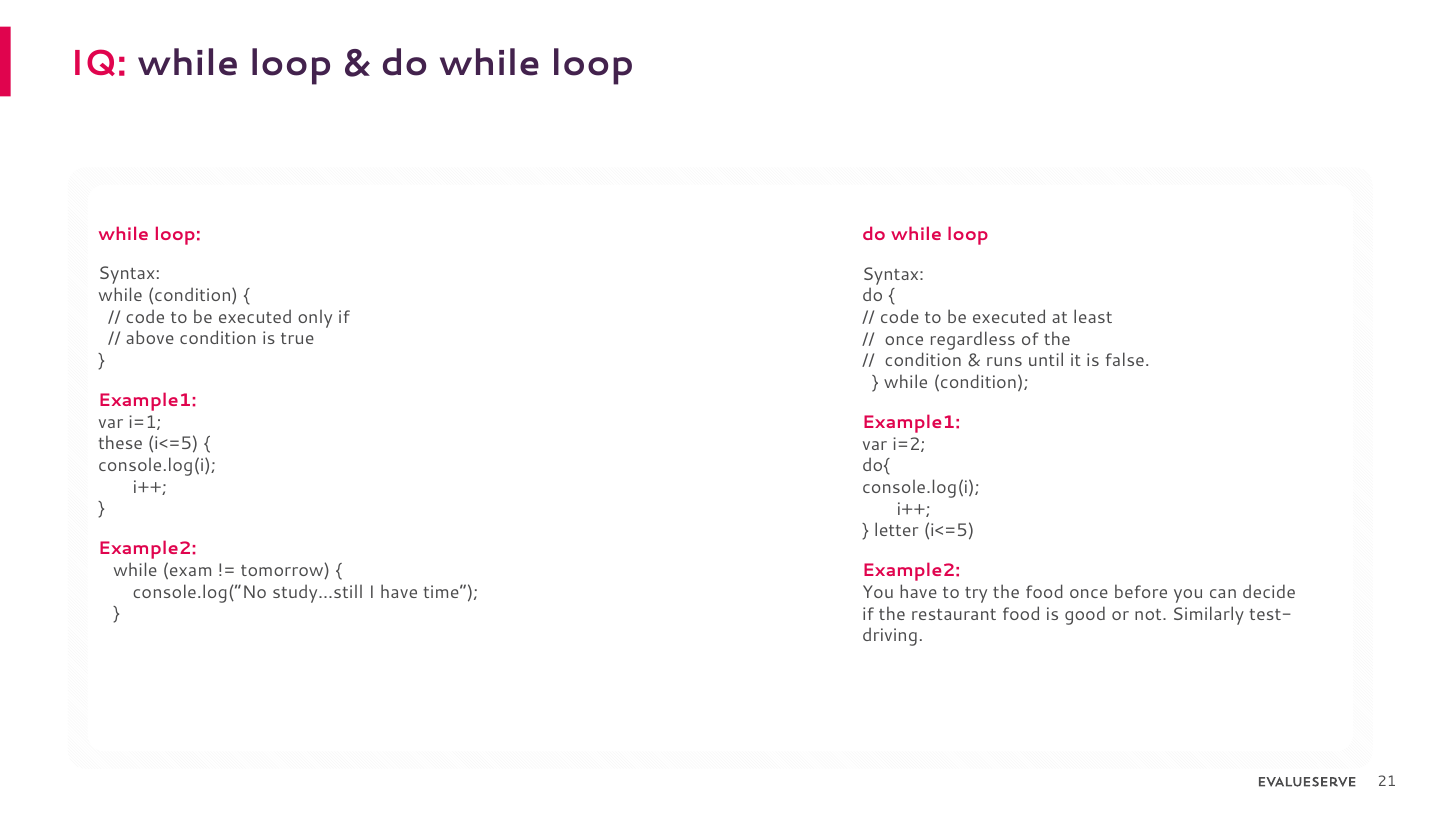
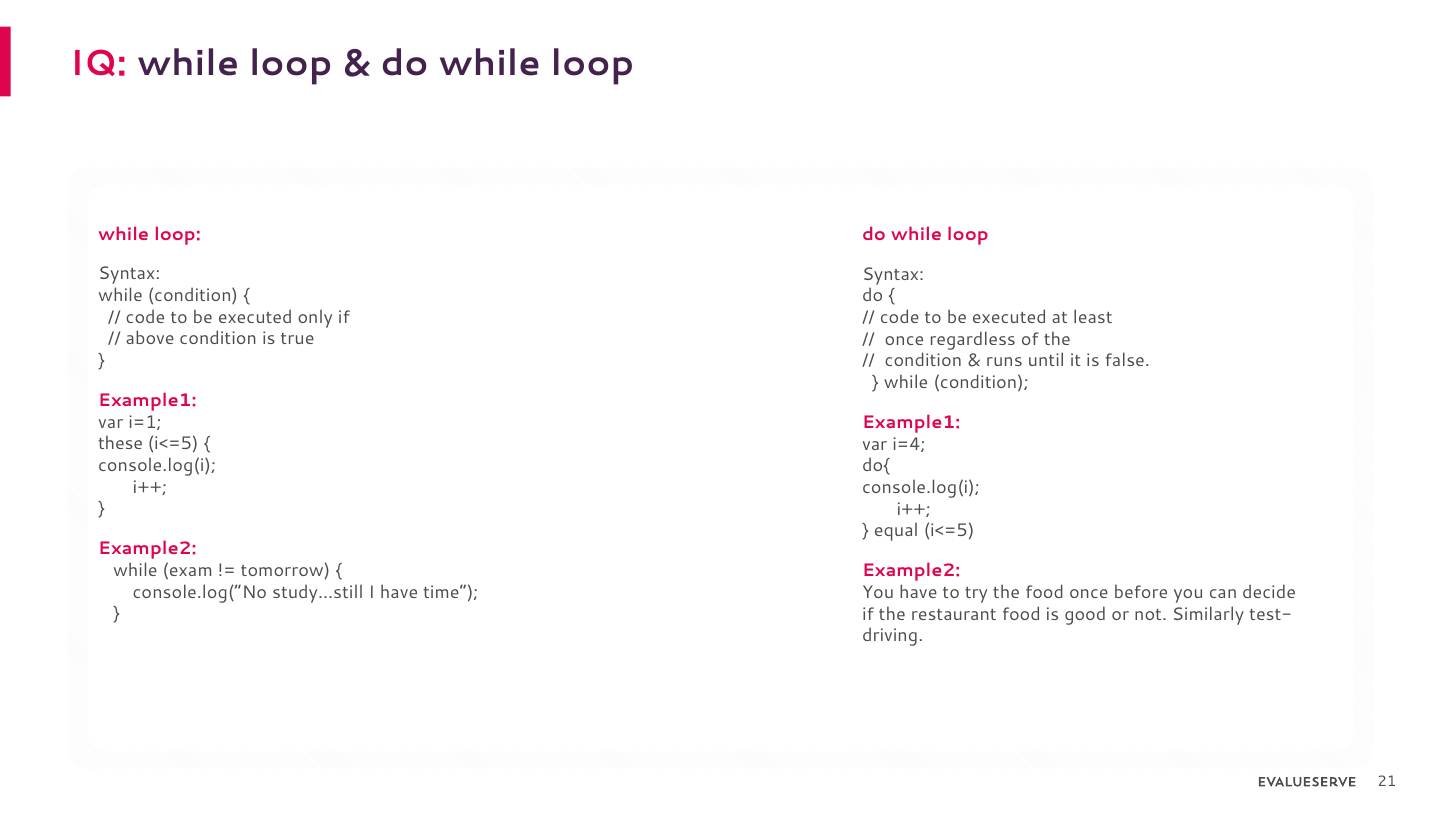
i=2: i=2 -> i=4
letter: letter -> equal
